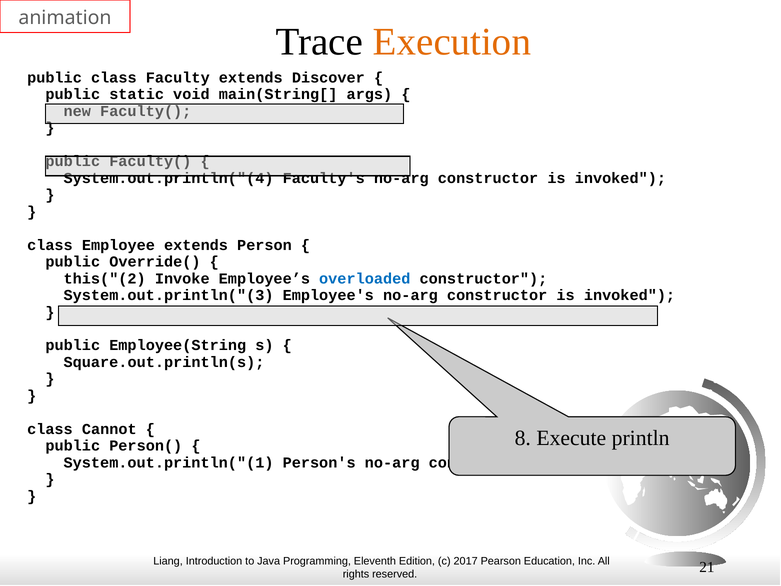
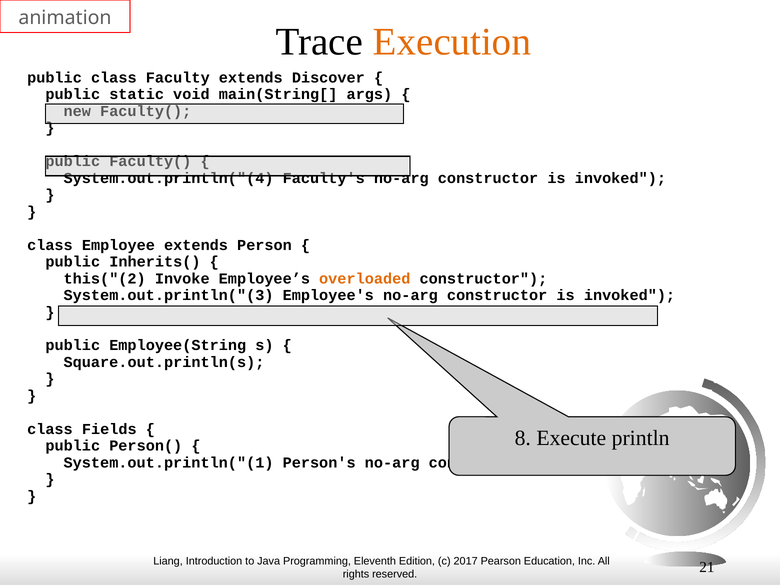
Override(: Override( -> Inherits(
overloaded colour: blue -> orange
Cannot: Cannot -> Fields
